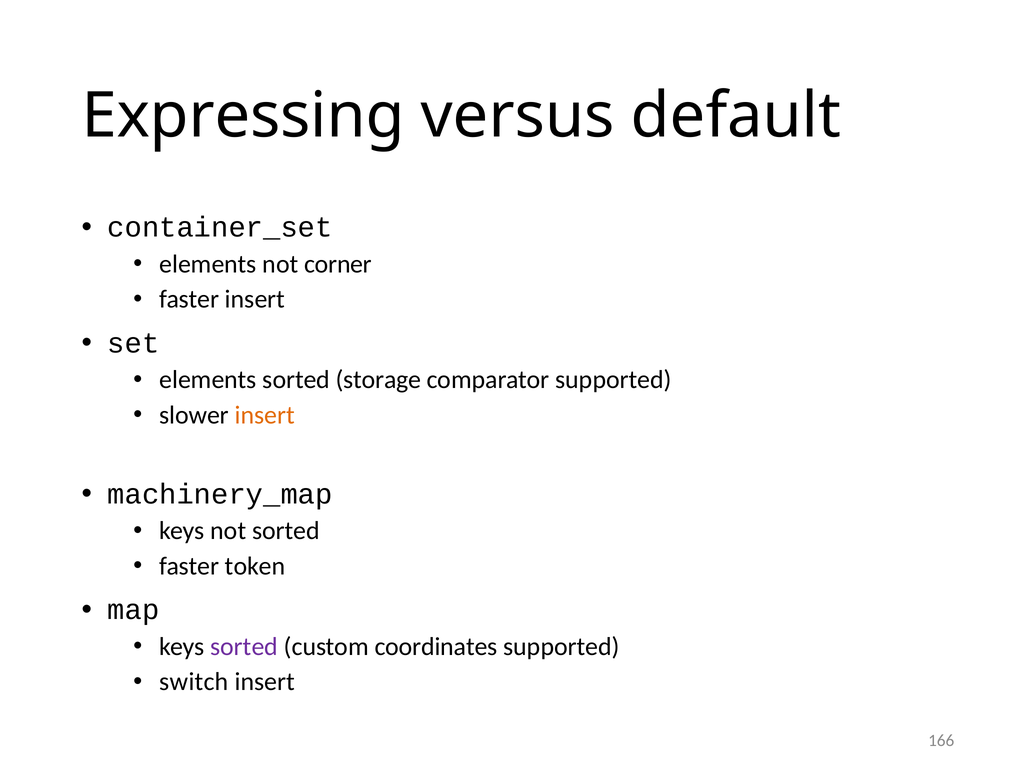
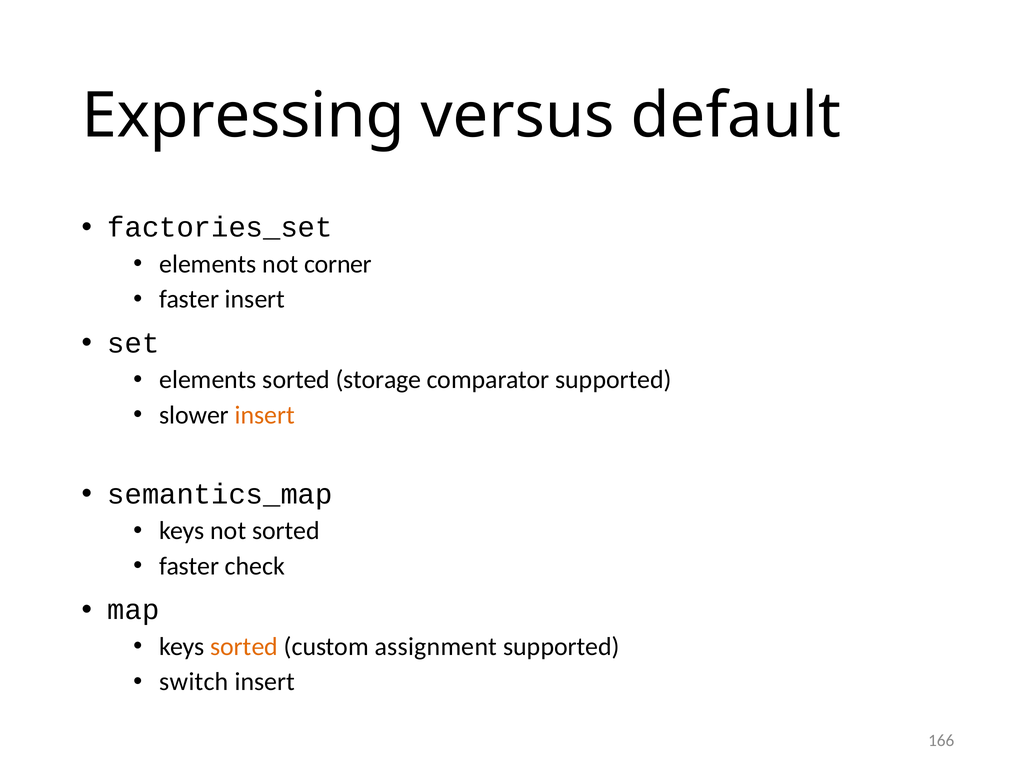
container_set: container_set -> factories_set
machinery_map: machinery_map -> semantics_map
token: token -> check
sorted at (244, 647) colour: purple -> orange
coordinates: coordinates -> assignment
